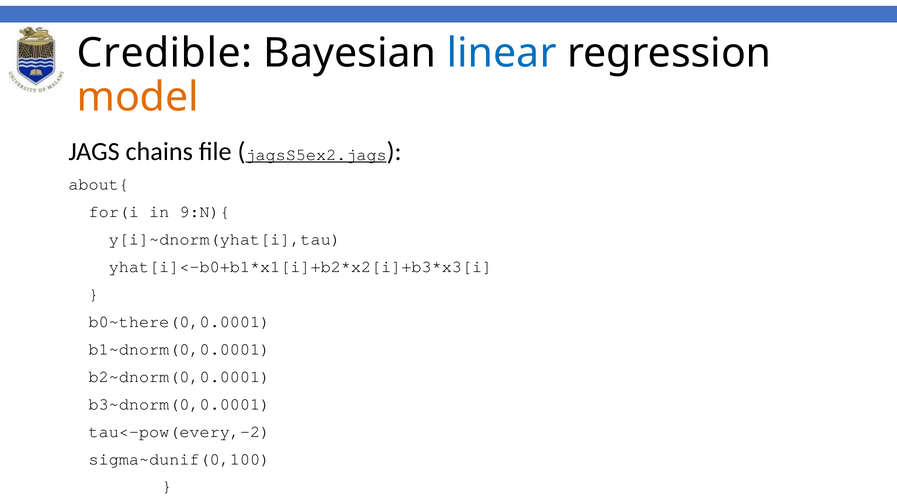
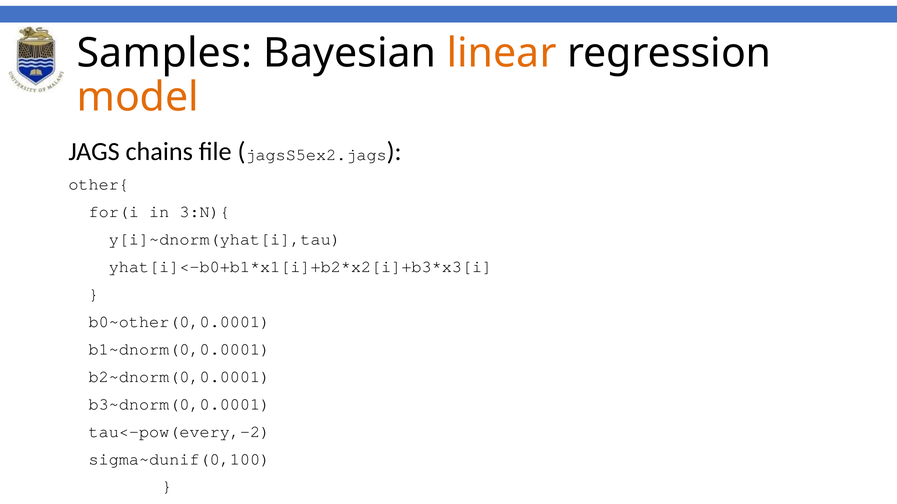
Credible: Credible -> Samples
linear colour: blue -> orange
jagsS5ex2.jags underline: present -> none
about{: about{ -> other{
9:N){: 9:N){ -> 3:N){
b0~there(0,0.0001: b0~there(0,0.0001 -> b0~other(0,0.0001
